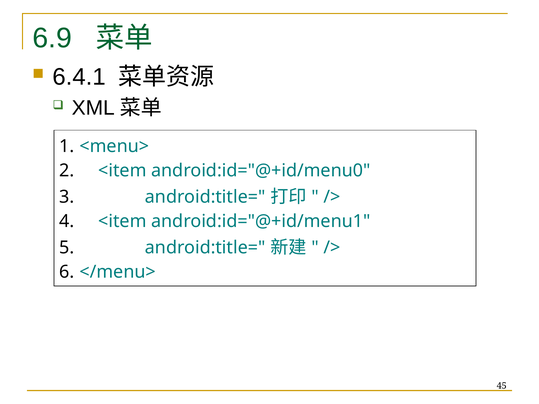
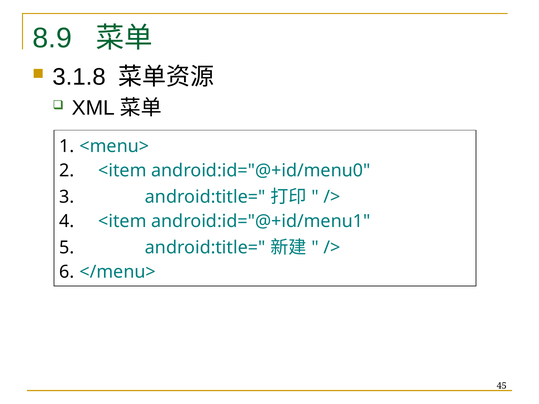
6.9: 6.9 -> 8.9
6.4.1: 6.4.1 -> 3.1.8
